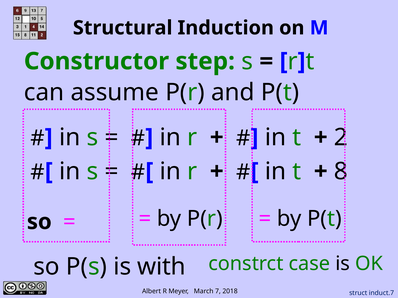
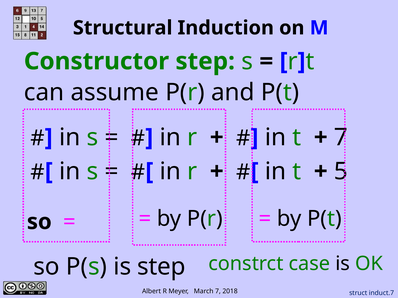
2 at (341, 138): 2 -> 7
8: 8 -> 5
is with: with -> step
